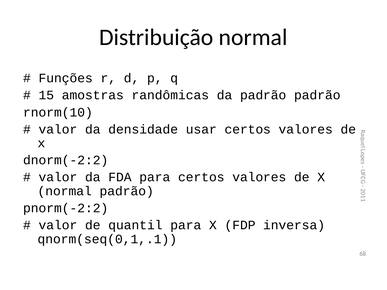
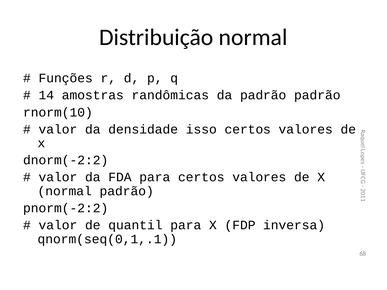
15: 15 -> 14
usar: usar -> isso
